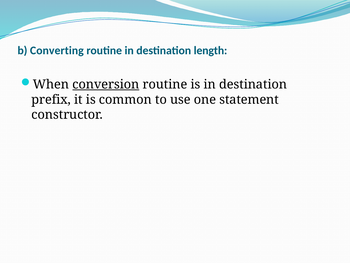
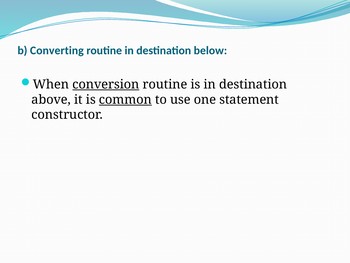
length: length -> below
prefix: prefix -> above
common underline: none -> present
